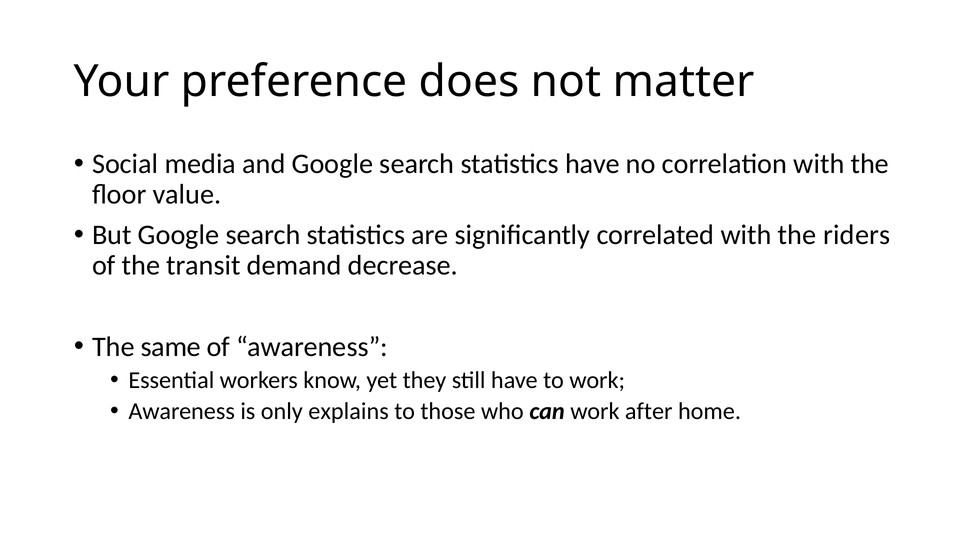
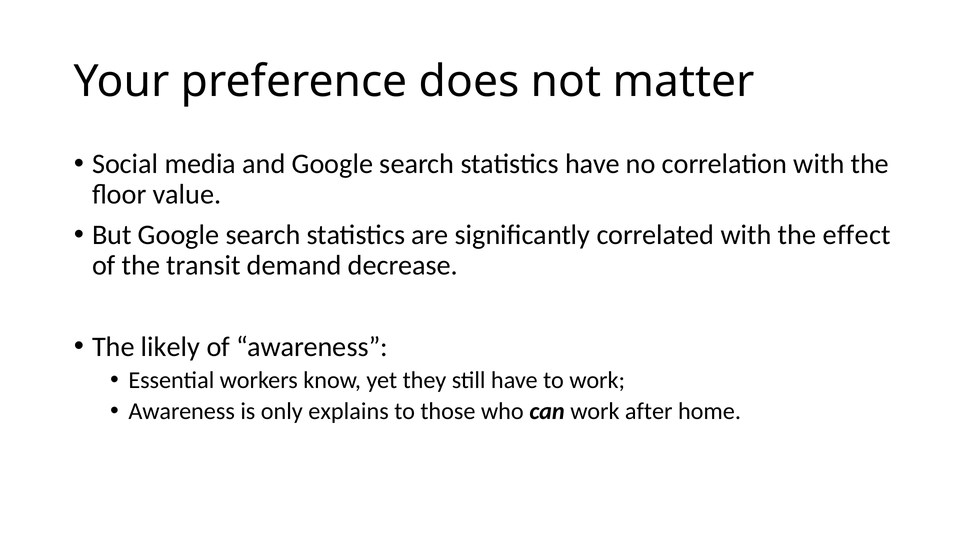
riders: riders -> effect
same: same -> likely
